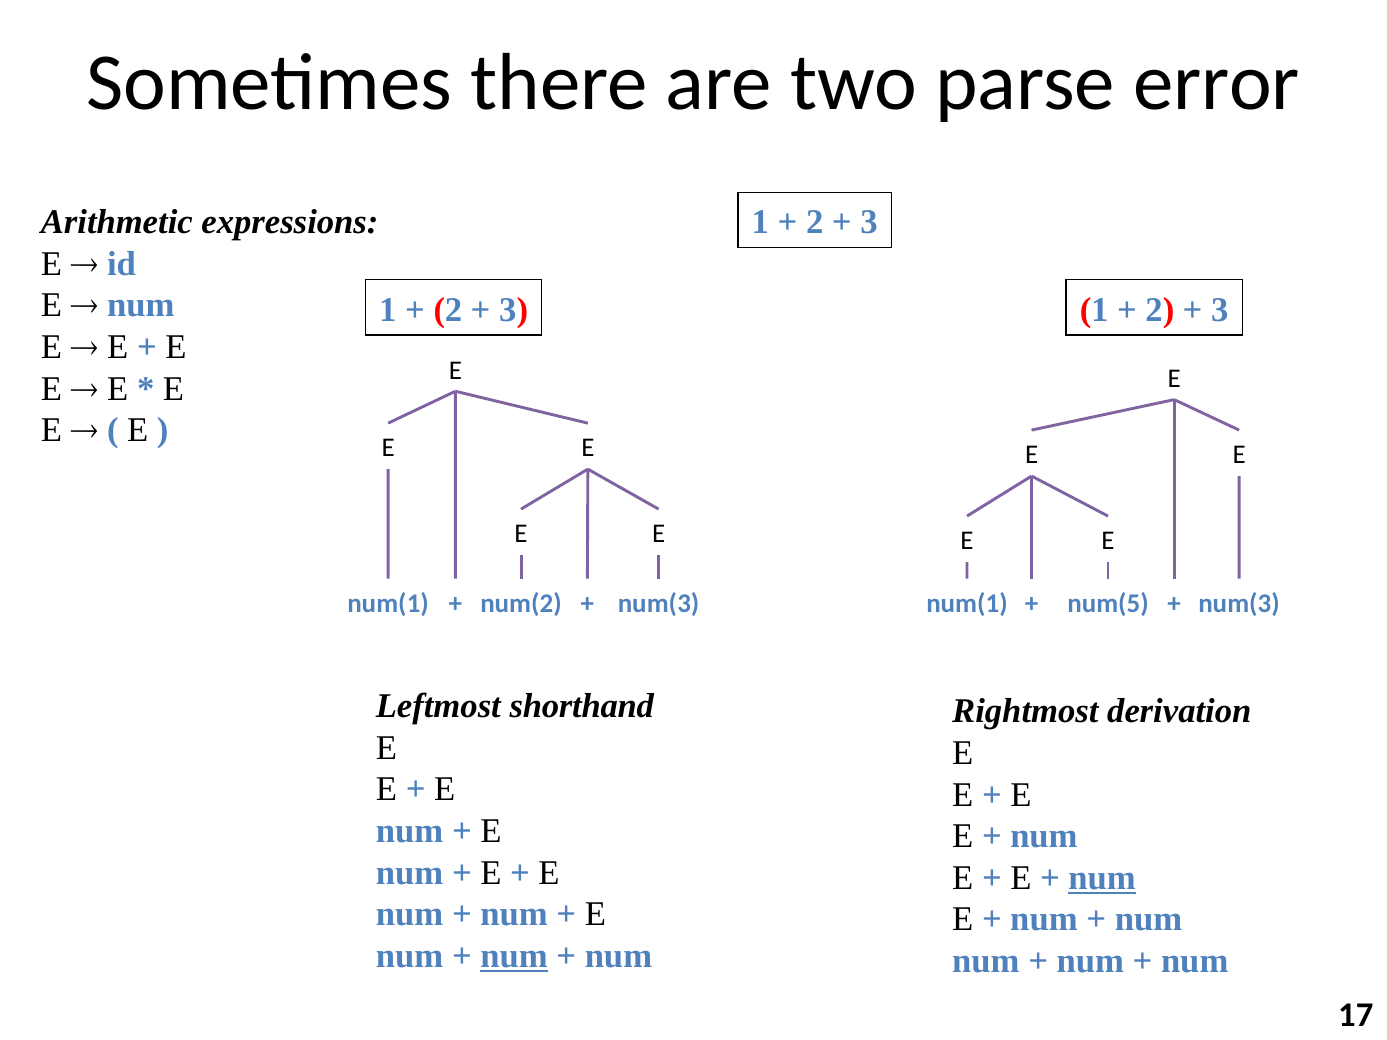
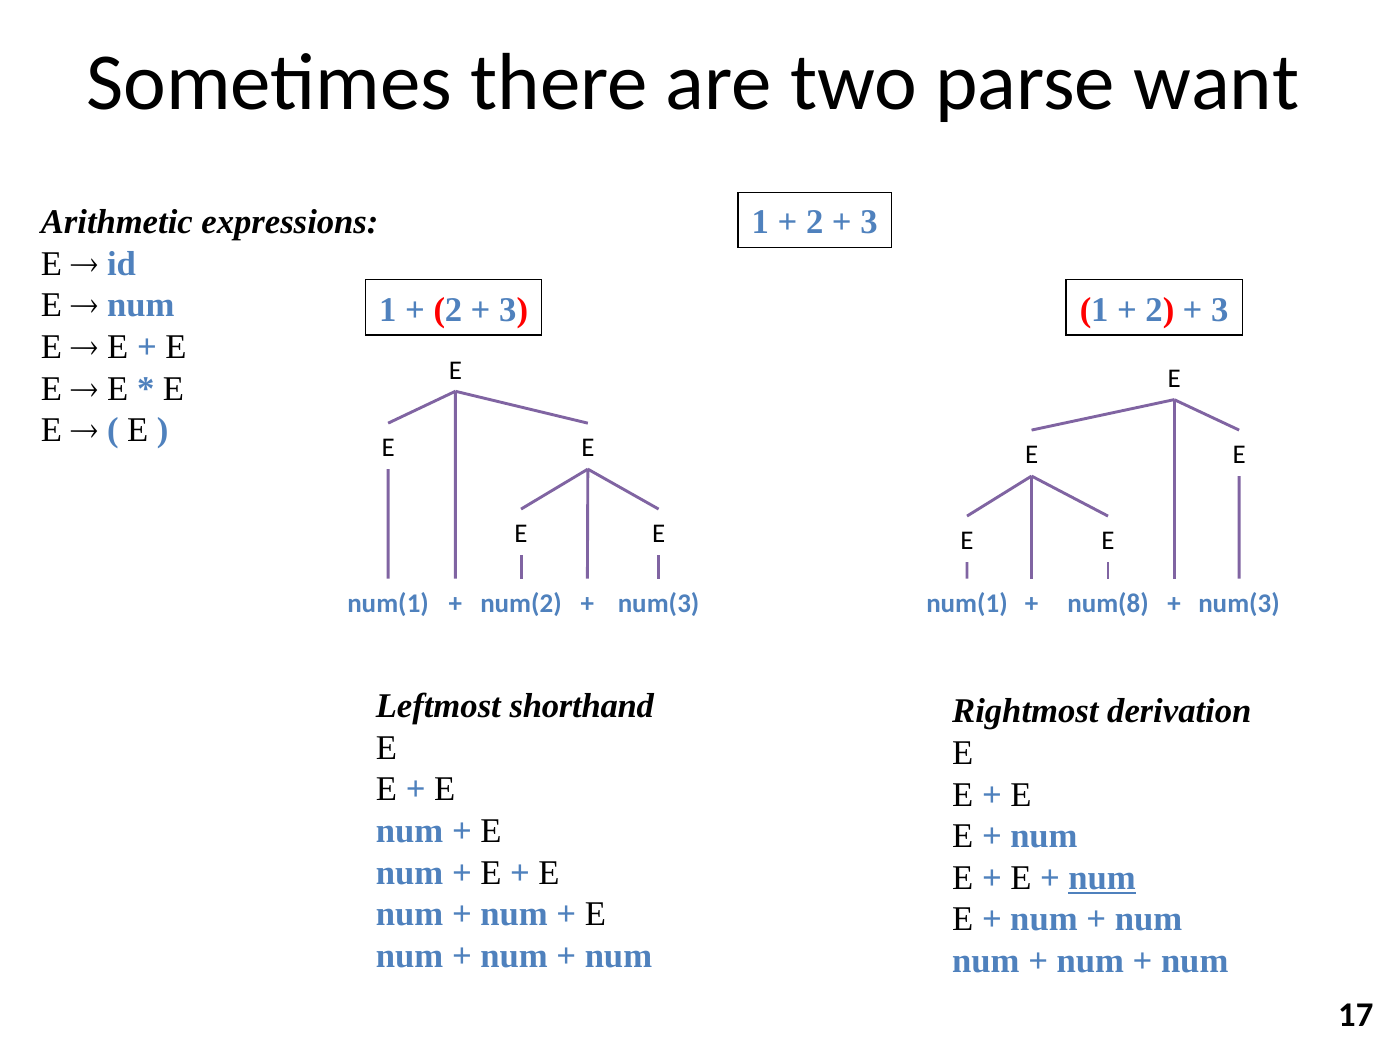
error: error -> want
num(5: num(5 -> num(8
num at (514, 956) underline: present -> none
